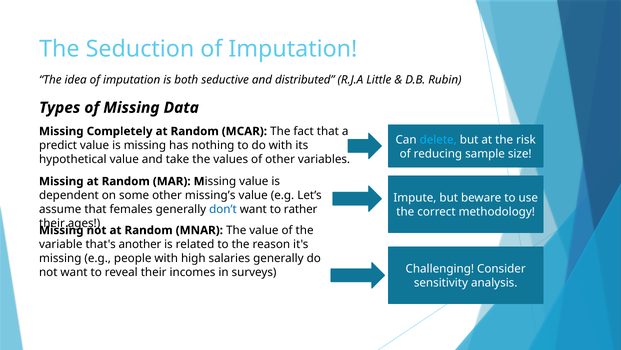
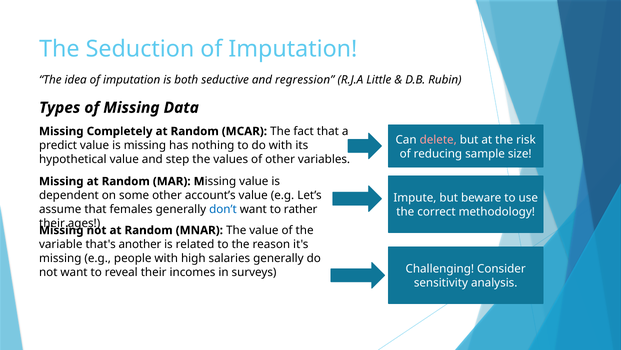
distributed: distributed -> regression
delete colour: light blue -> pink
take: take -> step
missing’s: missing’s -> account’s
